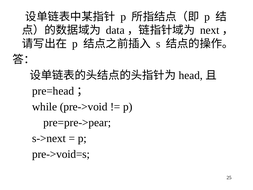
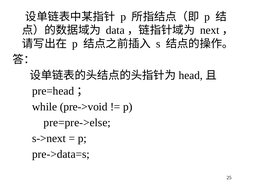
pre=pre->pear: pre=pre->pear -> pre=pre->else
pre->void=s: pre->void=s -> pre->data=s
